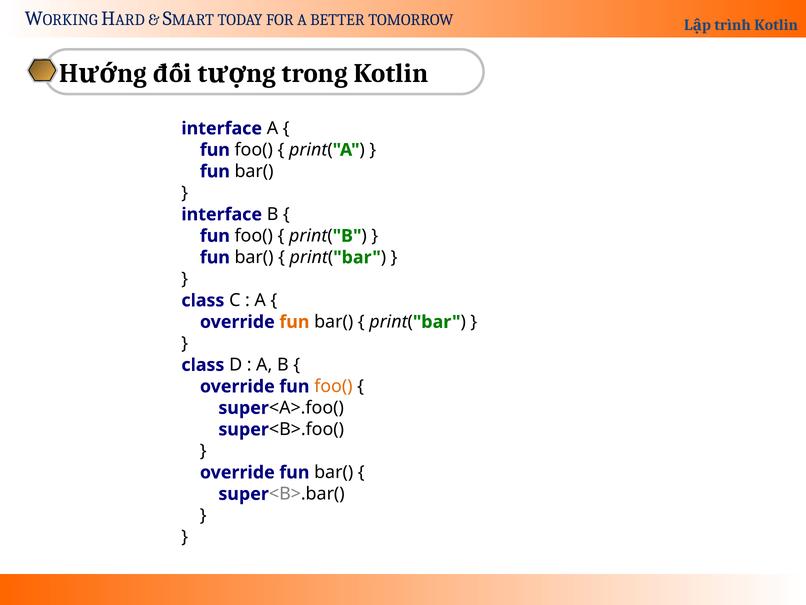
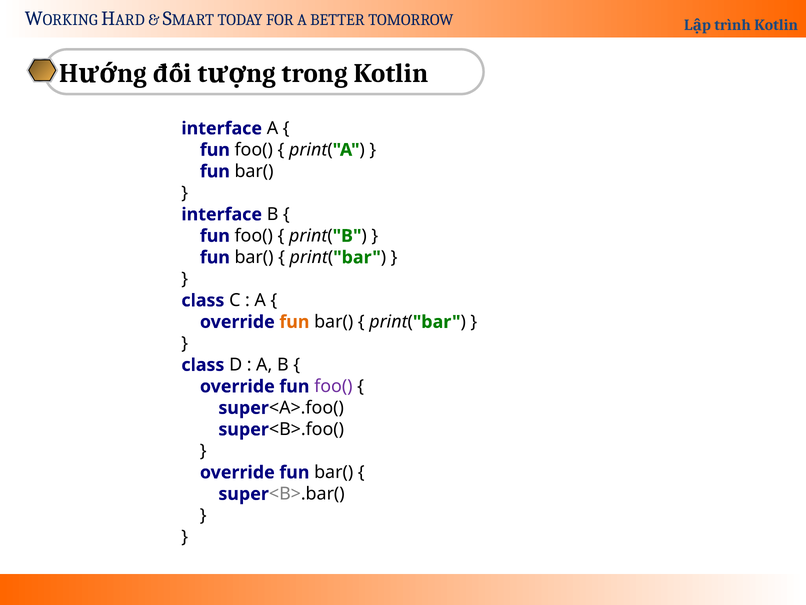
foo( at (333, 386) colour: orange -> purple
